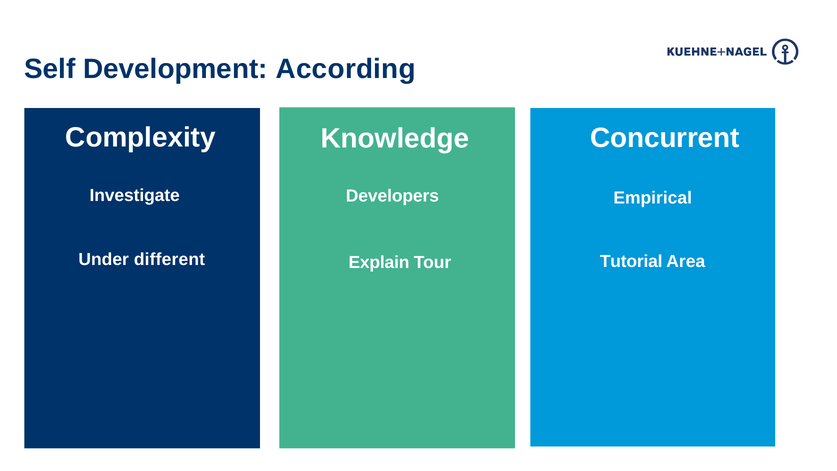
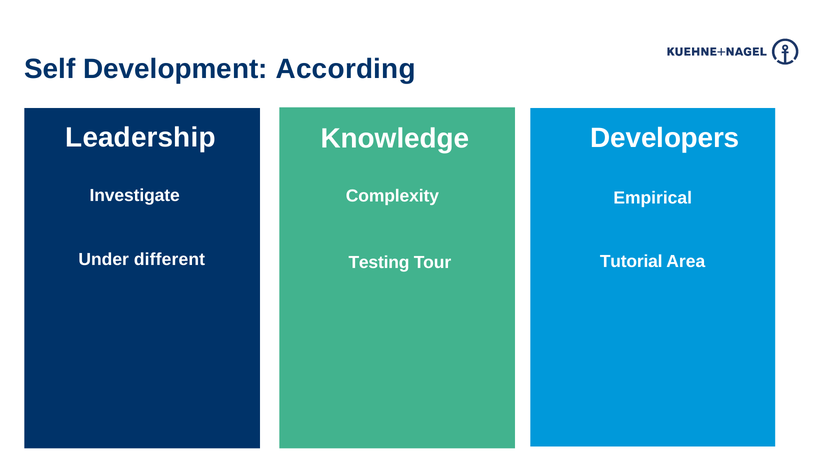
Complexity: Complexity -> Leadership
Concurrent: Concurrent -> Developers
Developers: Developers -> Complexity
Explain: Explain -> Testing
